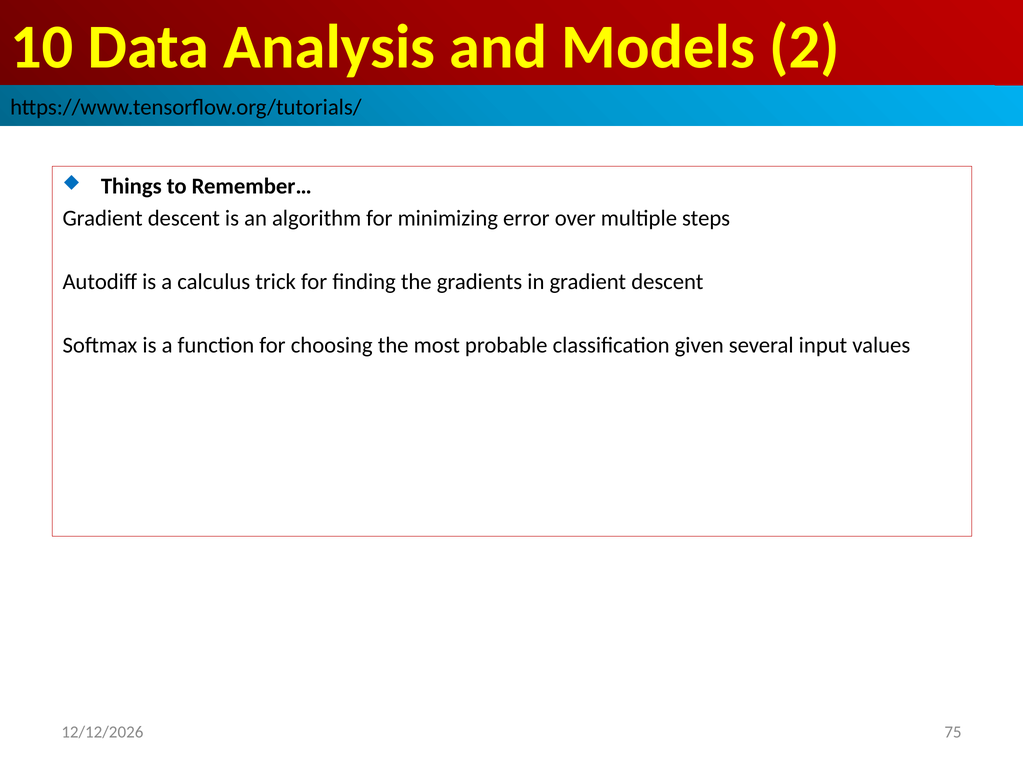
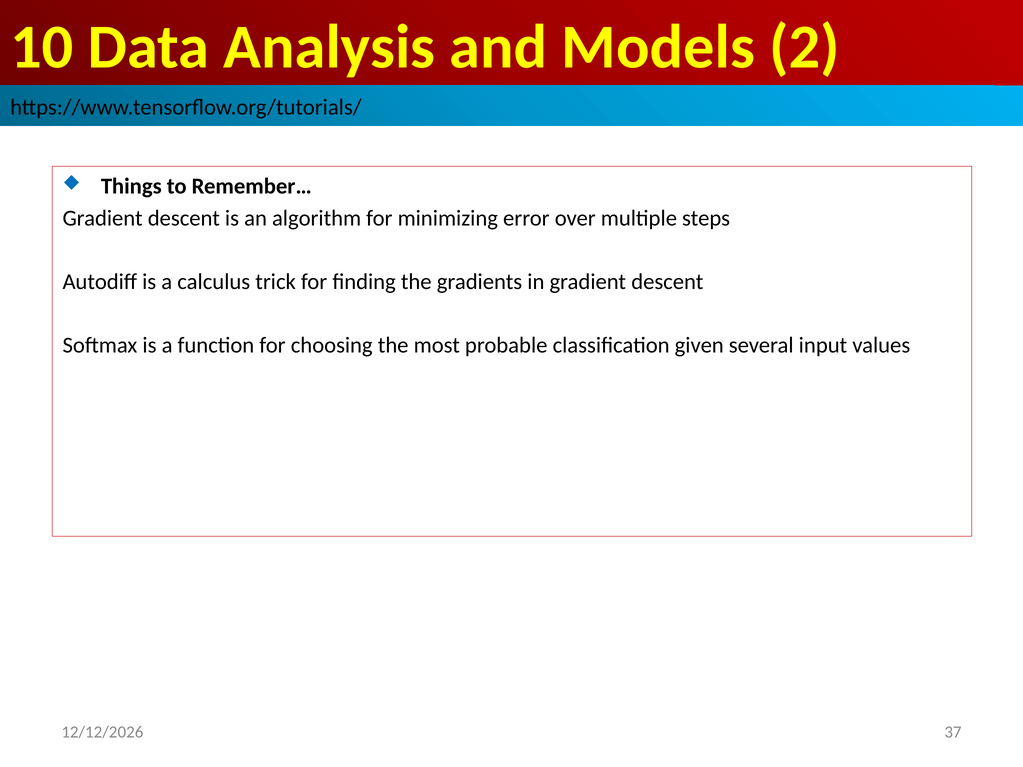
75: 75 -> 37
